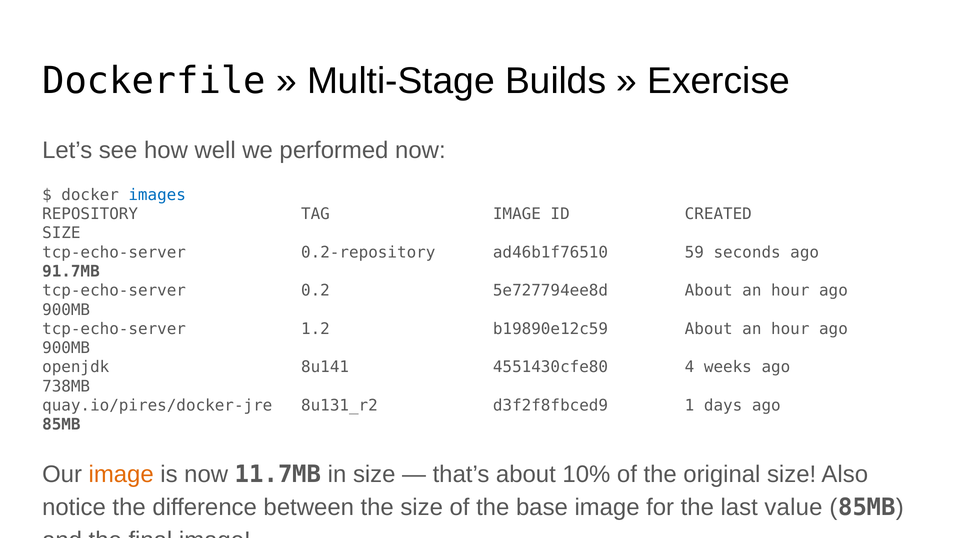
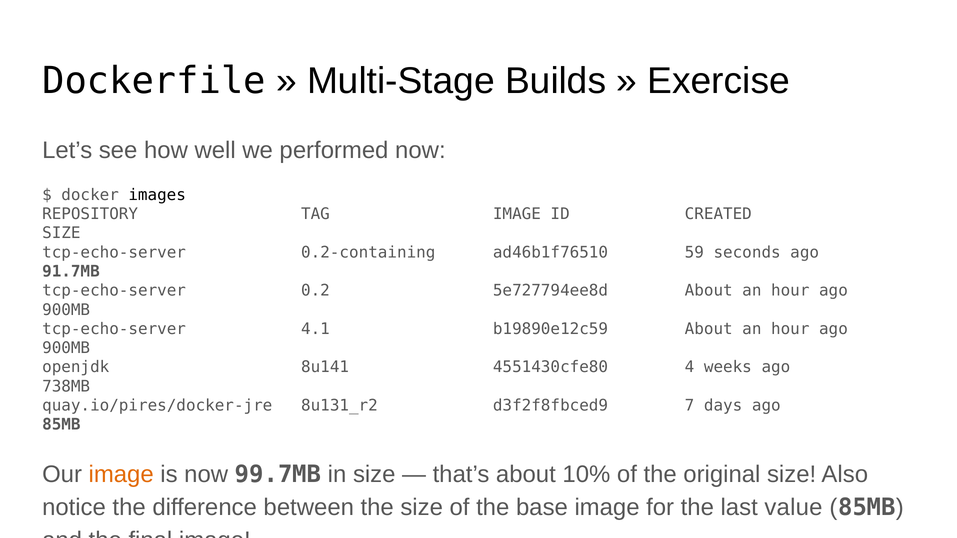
images colour: blue -> black
0.2-repository: 0.2-repository -> 0.2-containing
1.2: 1.2 -> 4.1
1: 1 -> 7
11.7MB: 11.7MB -> 99.7MB
